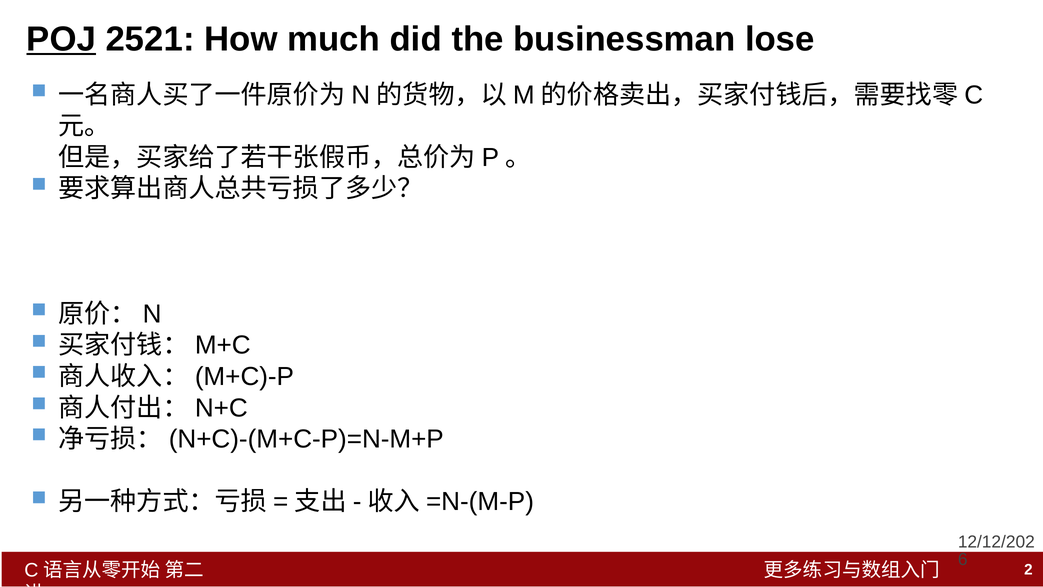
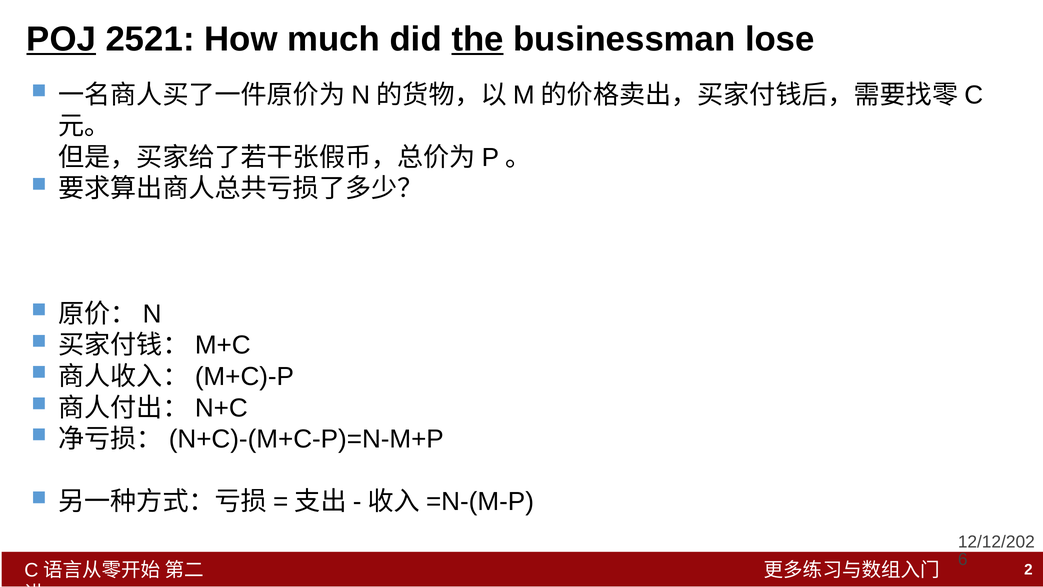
the underline: none -> present
